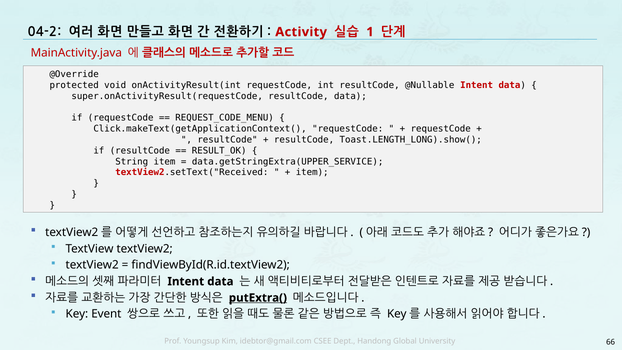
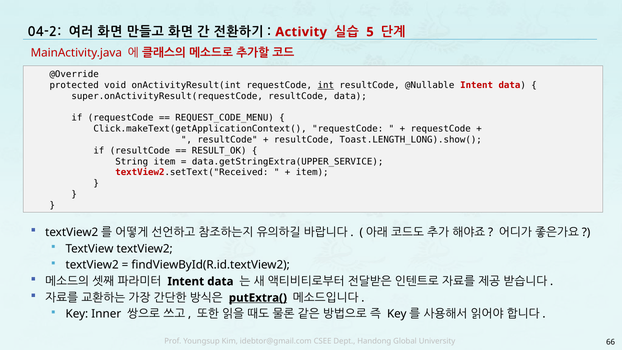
1: 1 -> 5
int underline: none -> present
Event: Event -> Inner
